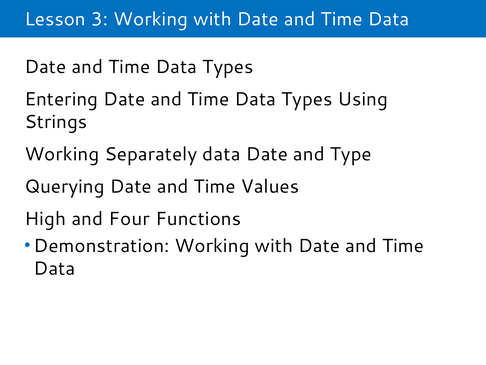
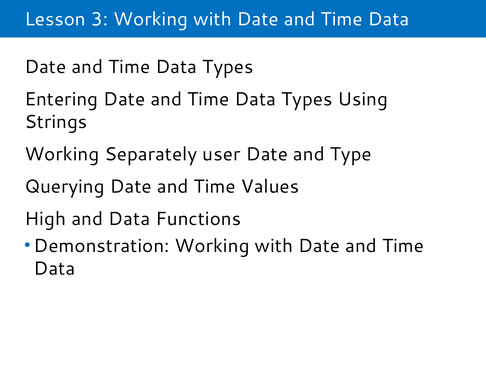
Separately data: data -> user
and Four: Four -> Data
